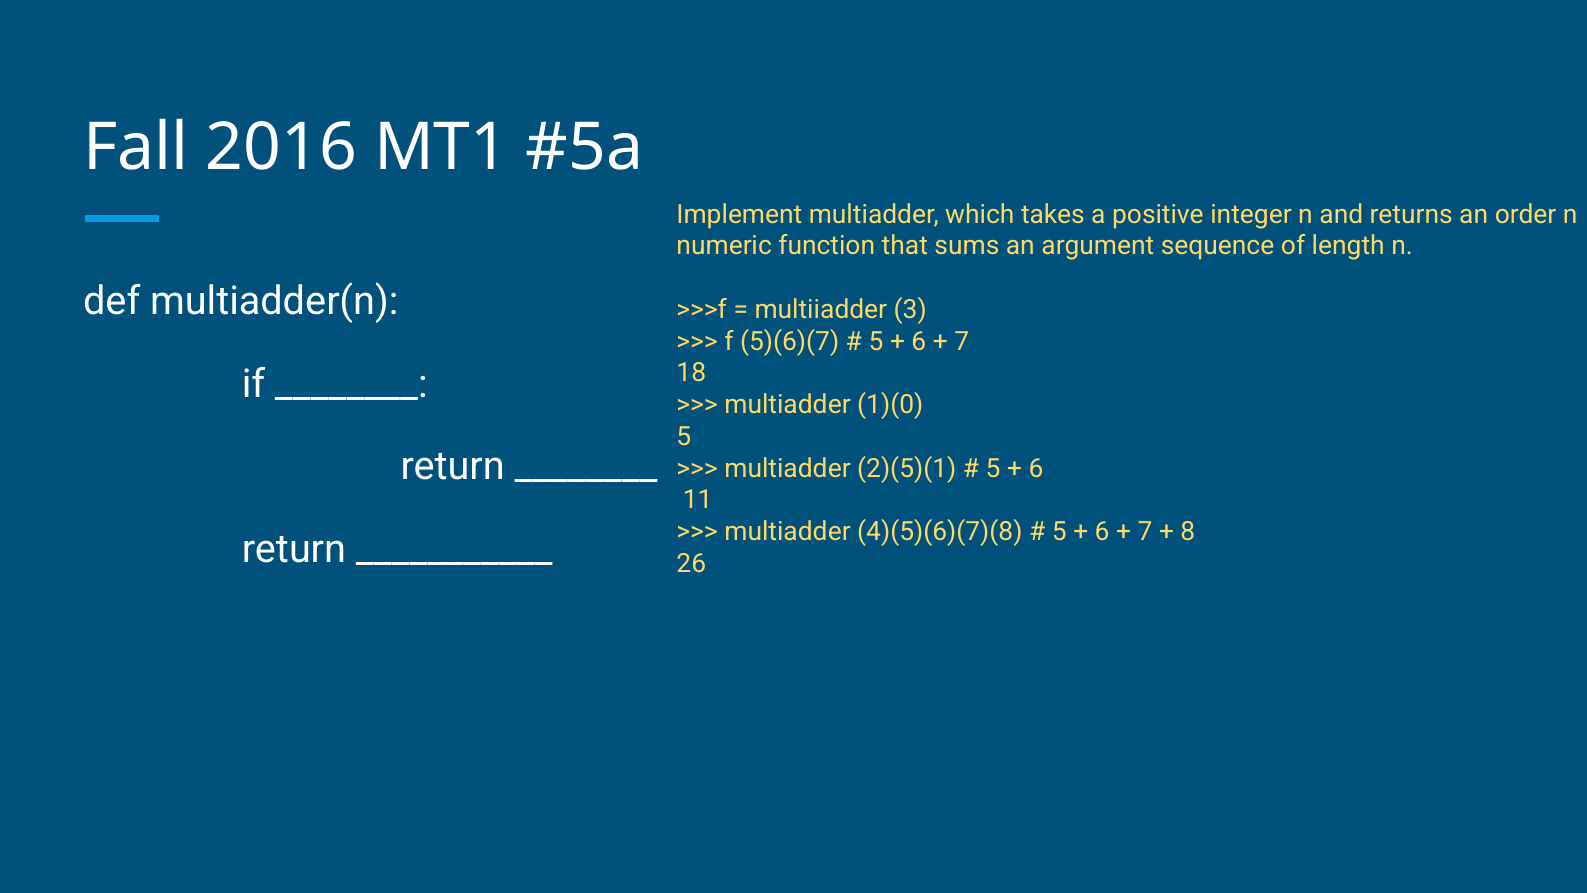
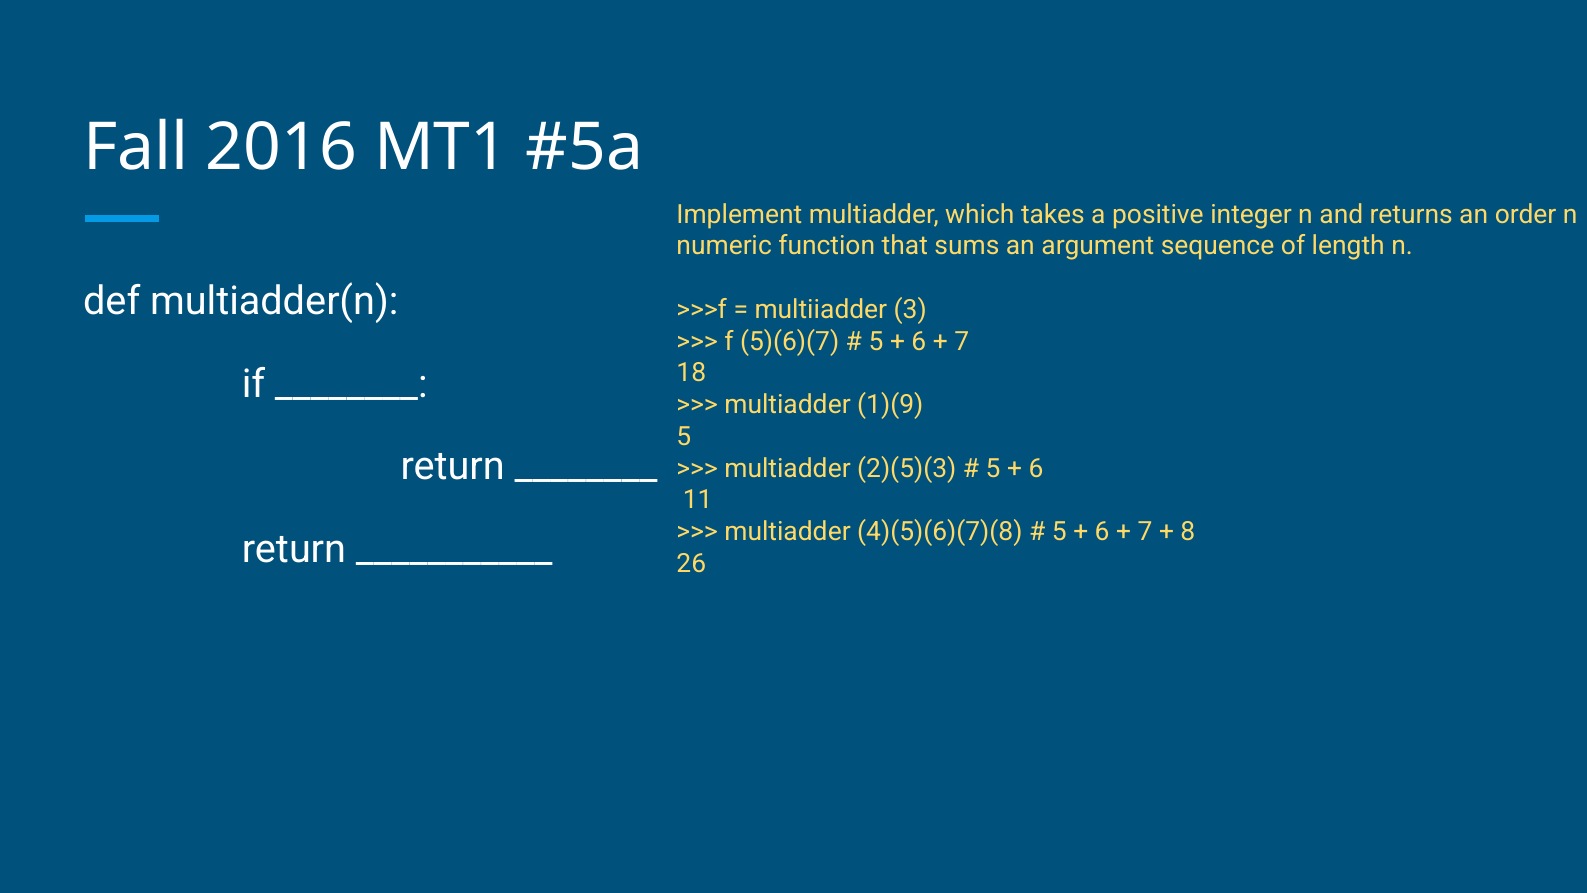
1)(0: 1)(0 -> 1)(9
2)(5)(1: 2)(5)(1 -> 2)(5)(3
